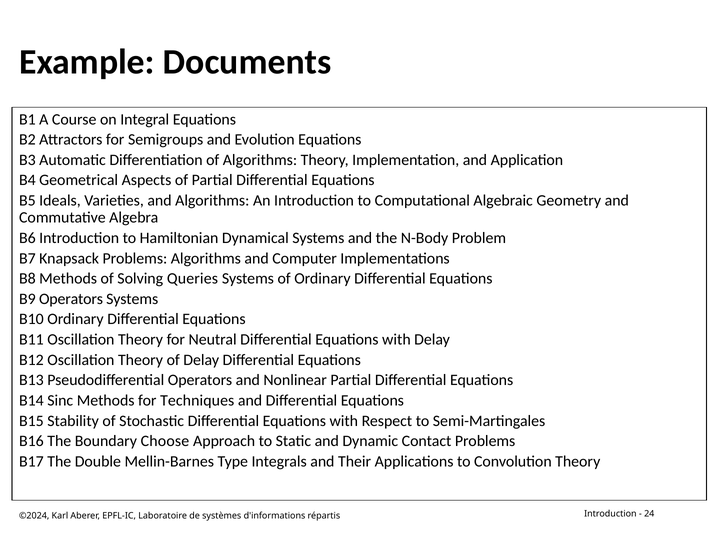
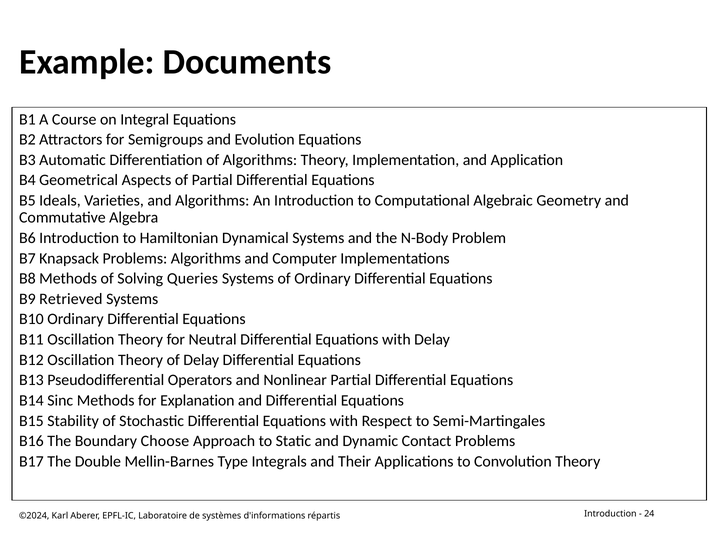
B9 Operators: Operators -> Retrieved
Techniques: Techniques -> Explanation
